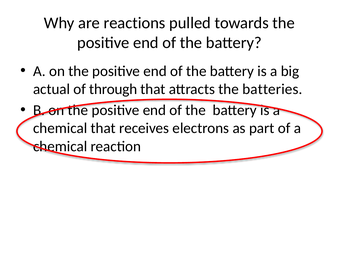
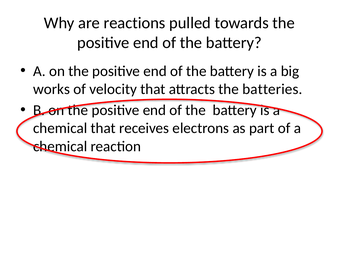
actual: actual -> works
through: through -> velocity
